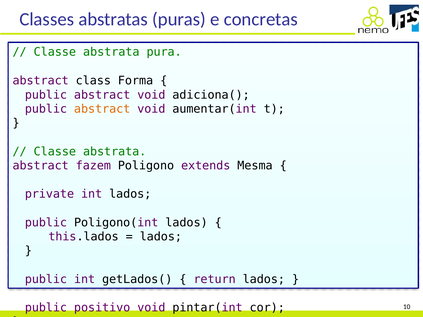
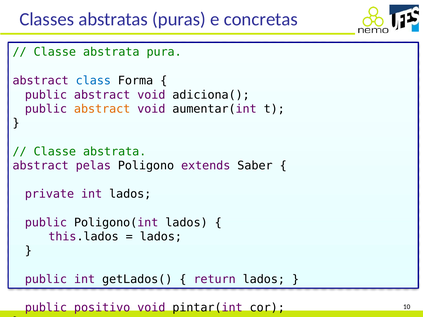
class colour: black -> blue
fazem: fazem -> pelas
Mesma: Mesma -> Saber
